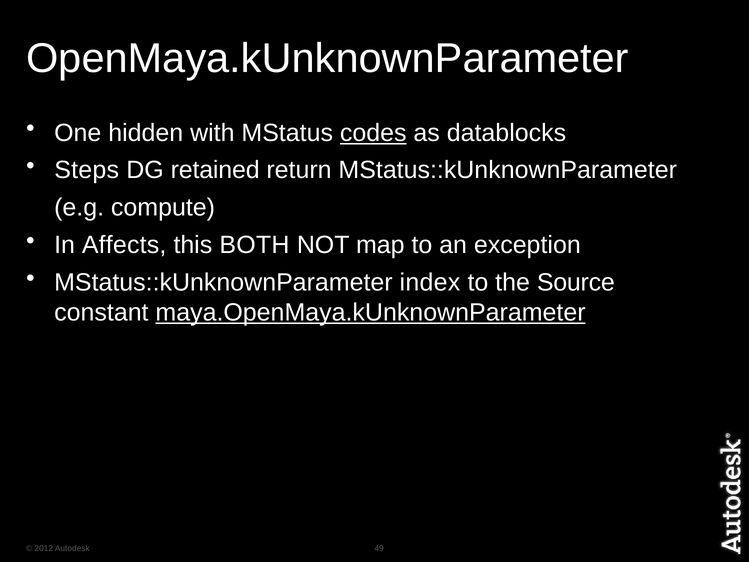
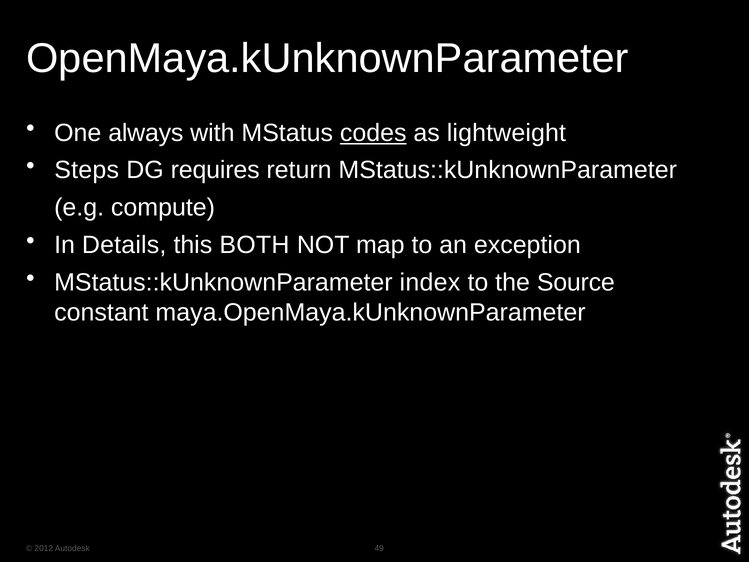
hidden: hidden -> always
datablocks: datablocks -> lightweight
retained: retained -> requires
Affects: Affects -> Details
maya.OpenMaya.kUnknownParameter underline: present -> none
